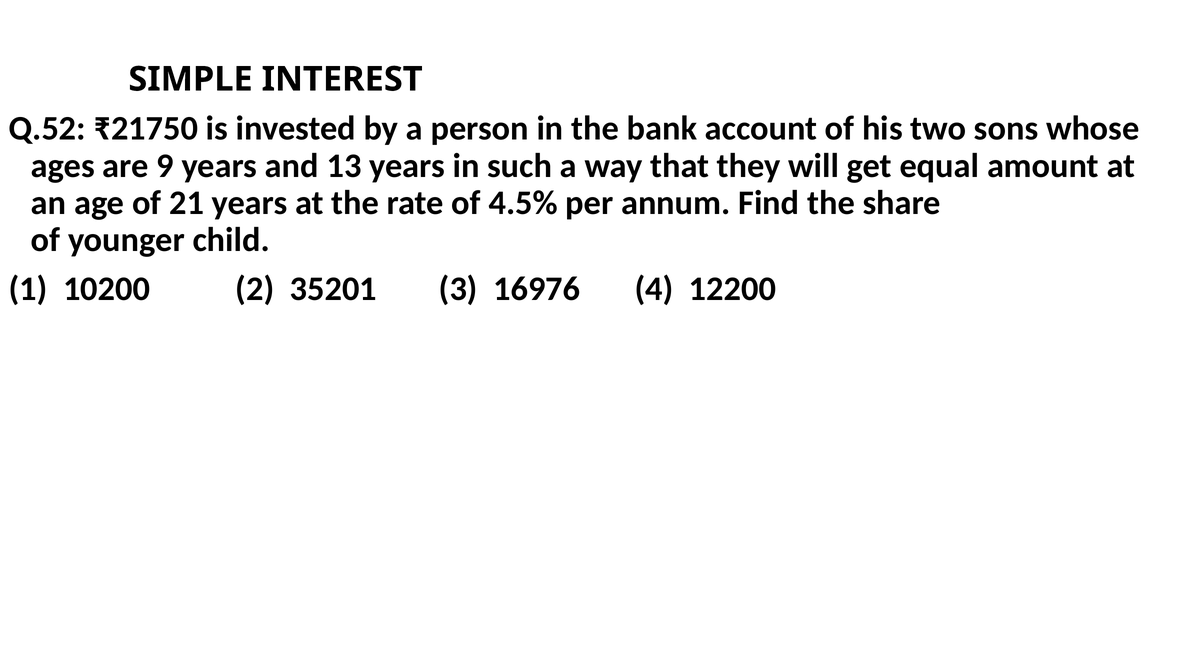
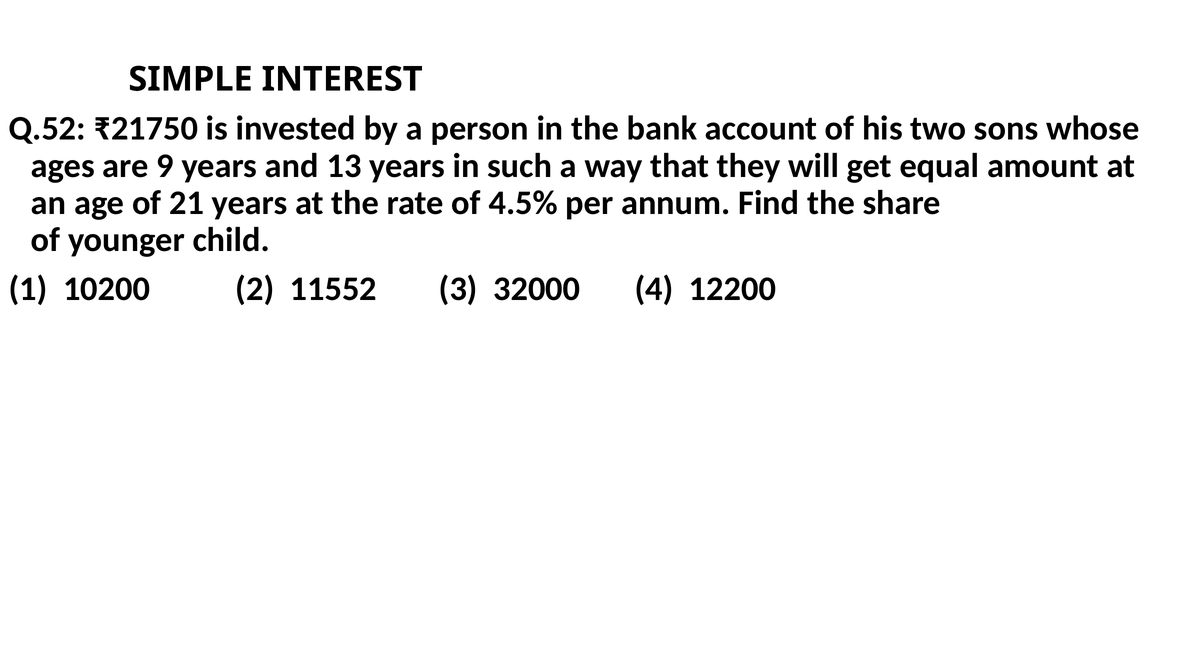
35201: 35201 -> 11552
16976: 16976 -> 32000
